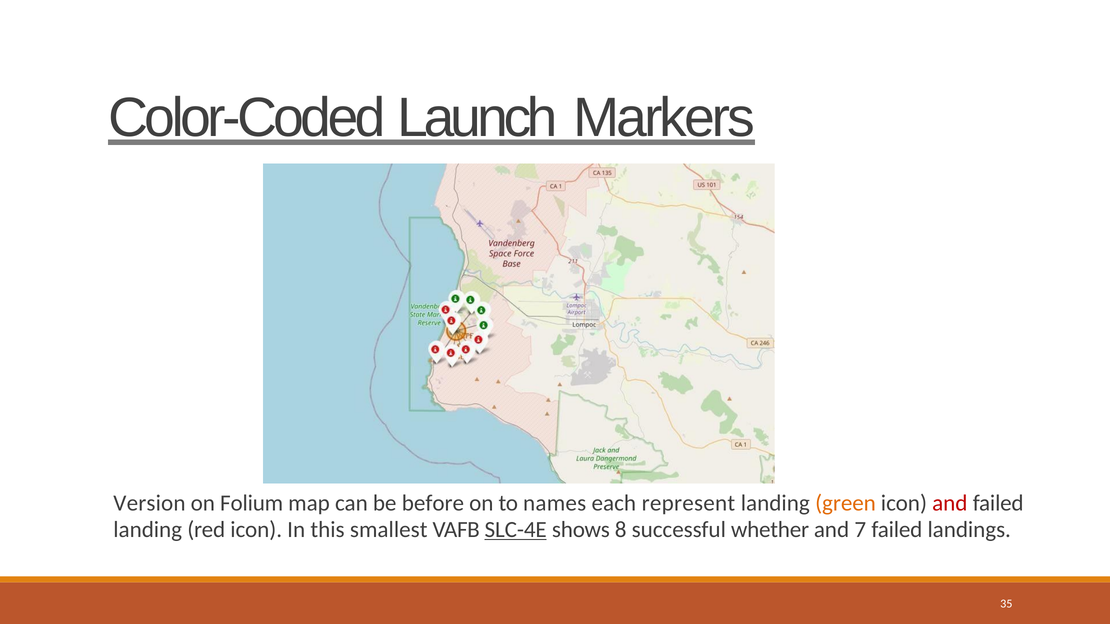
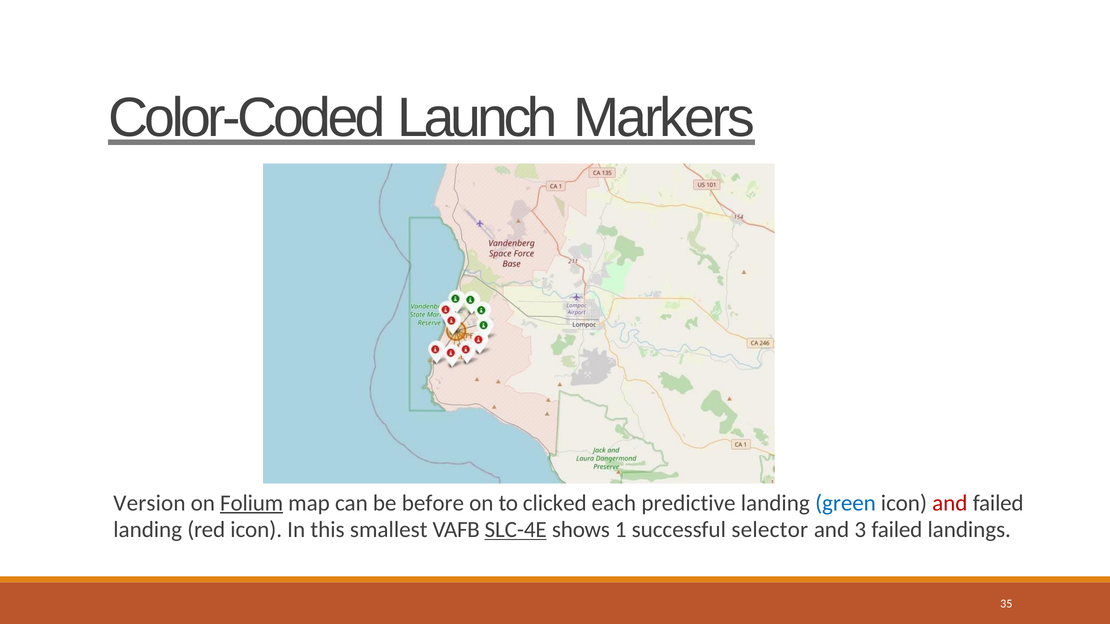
Folium underline: none -> present
names: names -> clicked
represent: represent -> predictive
green colour: orange -> blue
8: 8 -> 1
whether: whether -> selector
7: 7 -> 3
